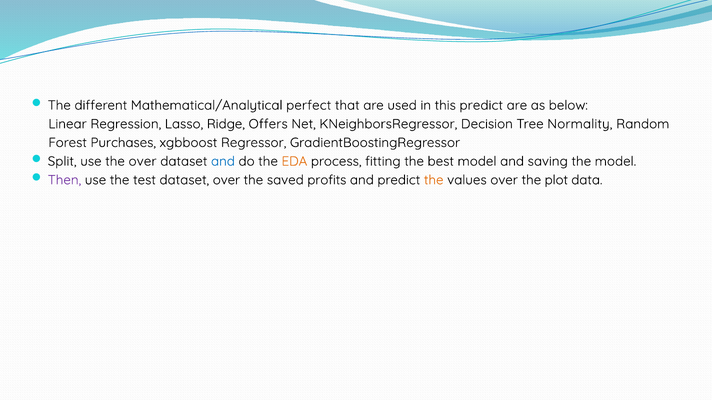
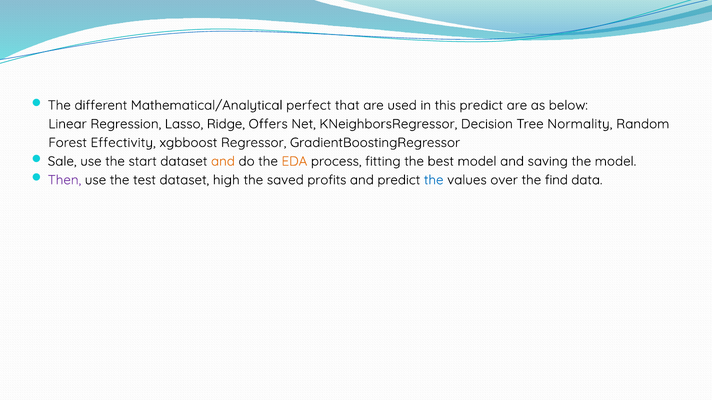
Purchases: Purchases -> Effectivity
Split: Split -> Sale
the over: over -> start
and at (223, 161) colour: blue -> orange
dataset over: over -> high
the at (434, 180) colour: orange -> blue
plot: plot -> find
